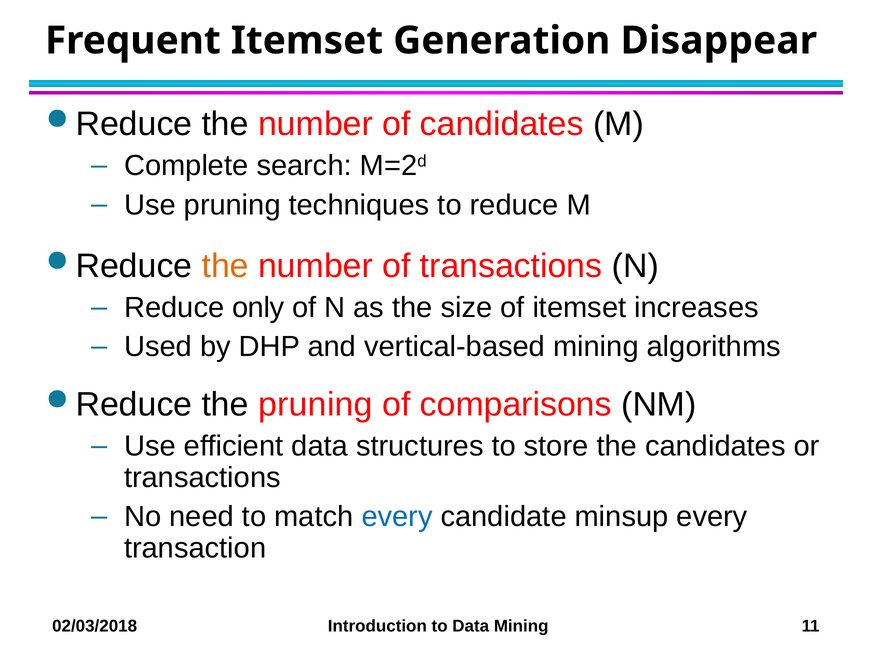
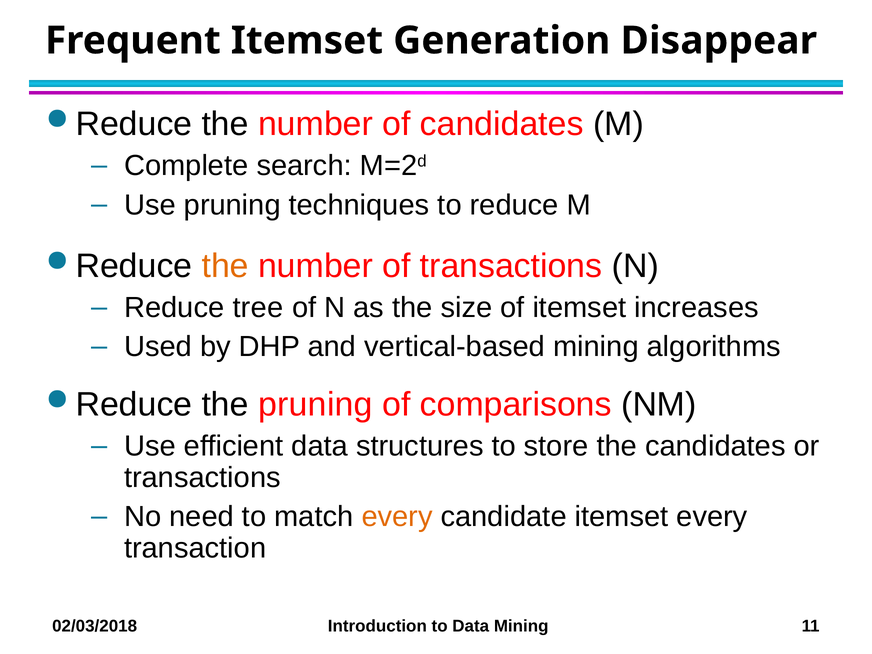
only: only -> tree
every at (397, 517) colour: blue -> orange
candidate minsup: minsup -> itemset
